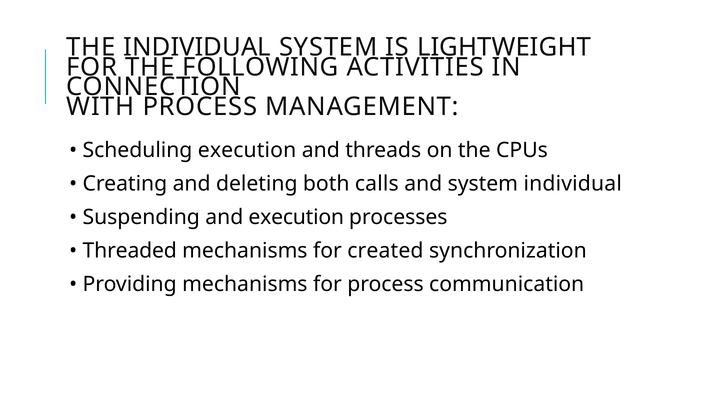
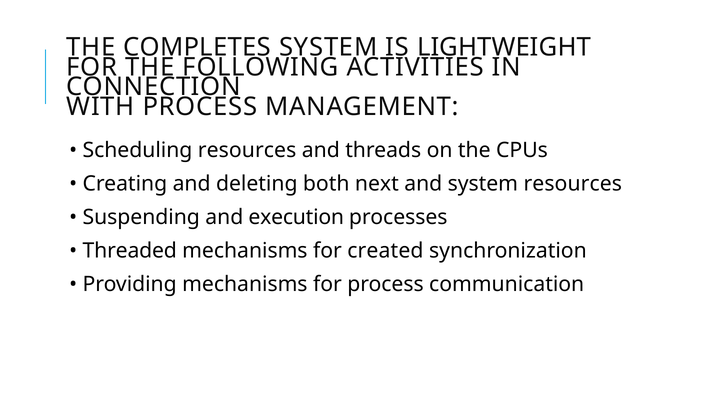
THE INDIVIDUAL: INDIVIDUAL -> COMPLETES
Scheduling execution: execution -> resources
calls: calls -> next
system individual: individual -> resources
